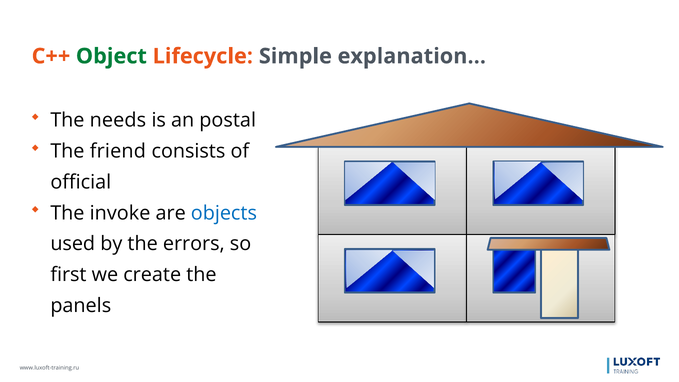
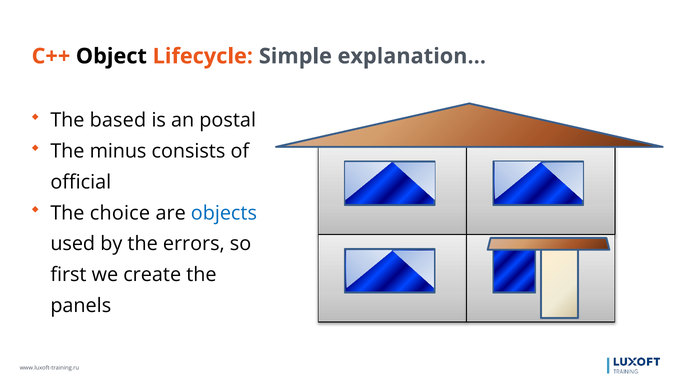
Object colour: green -> black
needs: needs -> based
friend: friend -> minus
invoke: invoke -> choice
